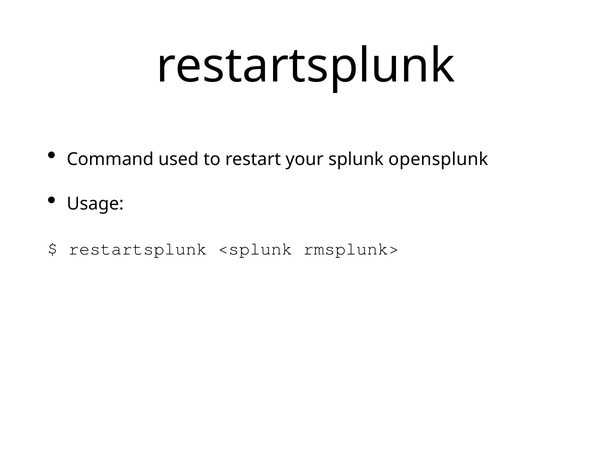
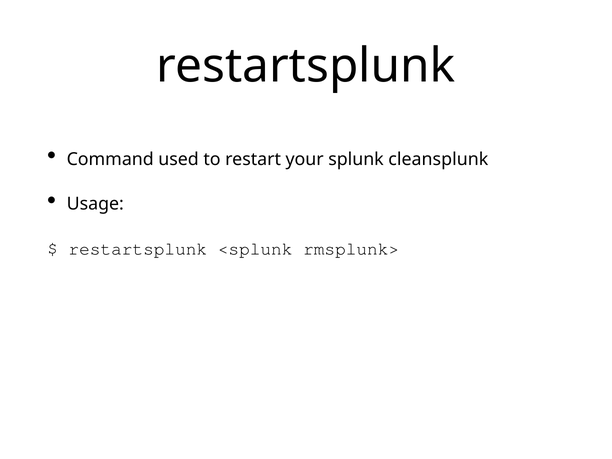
opensplunk: opensplunk -> cleansplunk
